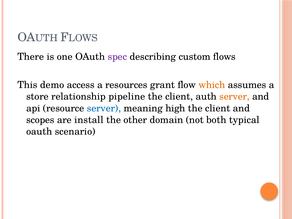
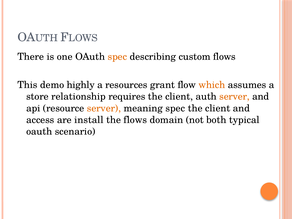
spec at (117, 57) colour: purple -> orange
access: access -> highly
pipeline: pipeline -> requires
server at (104, 108) colour: blue -> orange
meaning high: high -> spec
scopes: scopes -> access
the other: other -> flows
